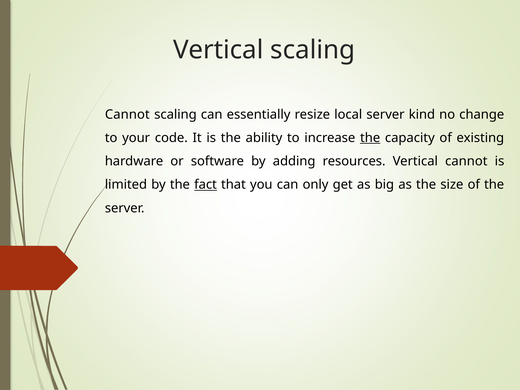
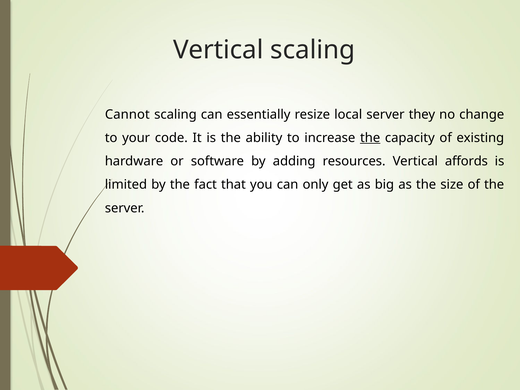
kind: kind -> they
Vertical cannot: cannot -> affords
fact underline: present -> none
